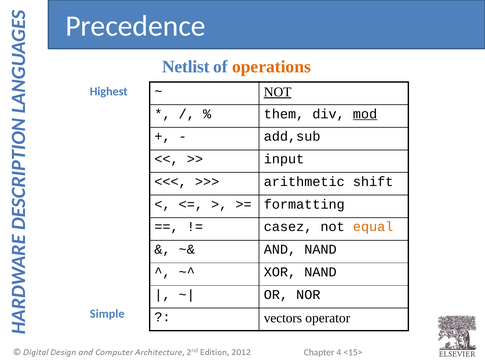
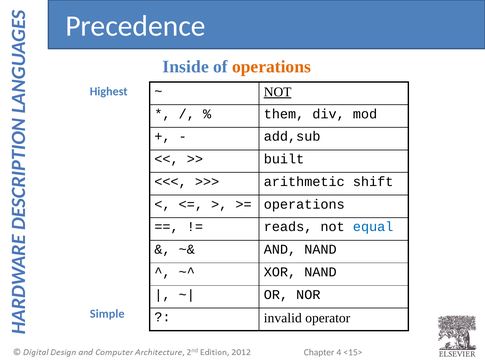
Netlist: Netlist -> Inside
mod underline: present -> none
input: input -> built
formatting at (304, 204): formatting -> operations
casez: casez -> reads
equal colour: orange -> blue
vectors: vectors -> invalid
